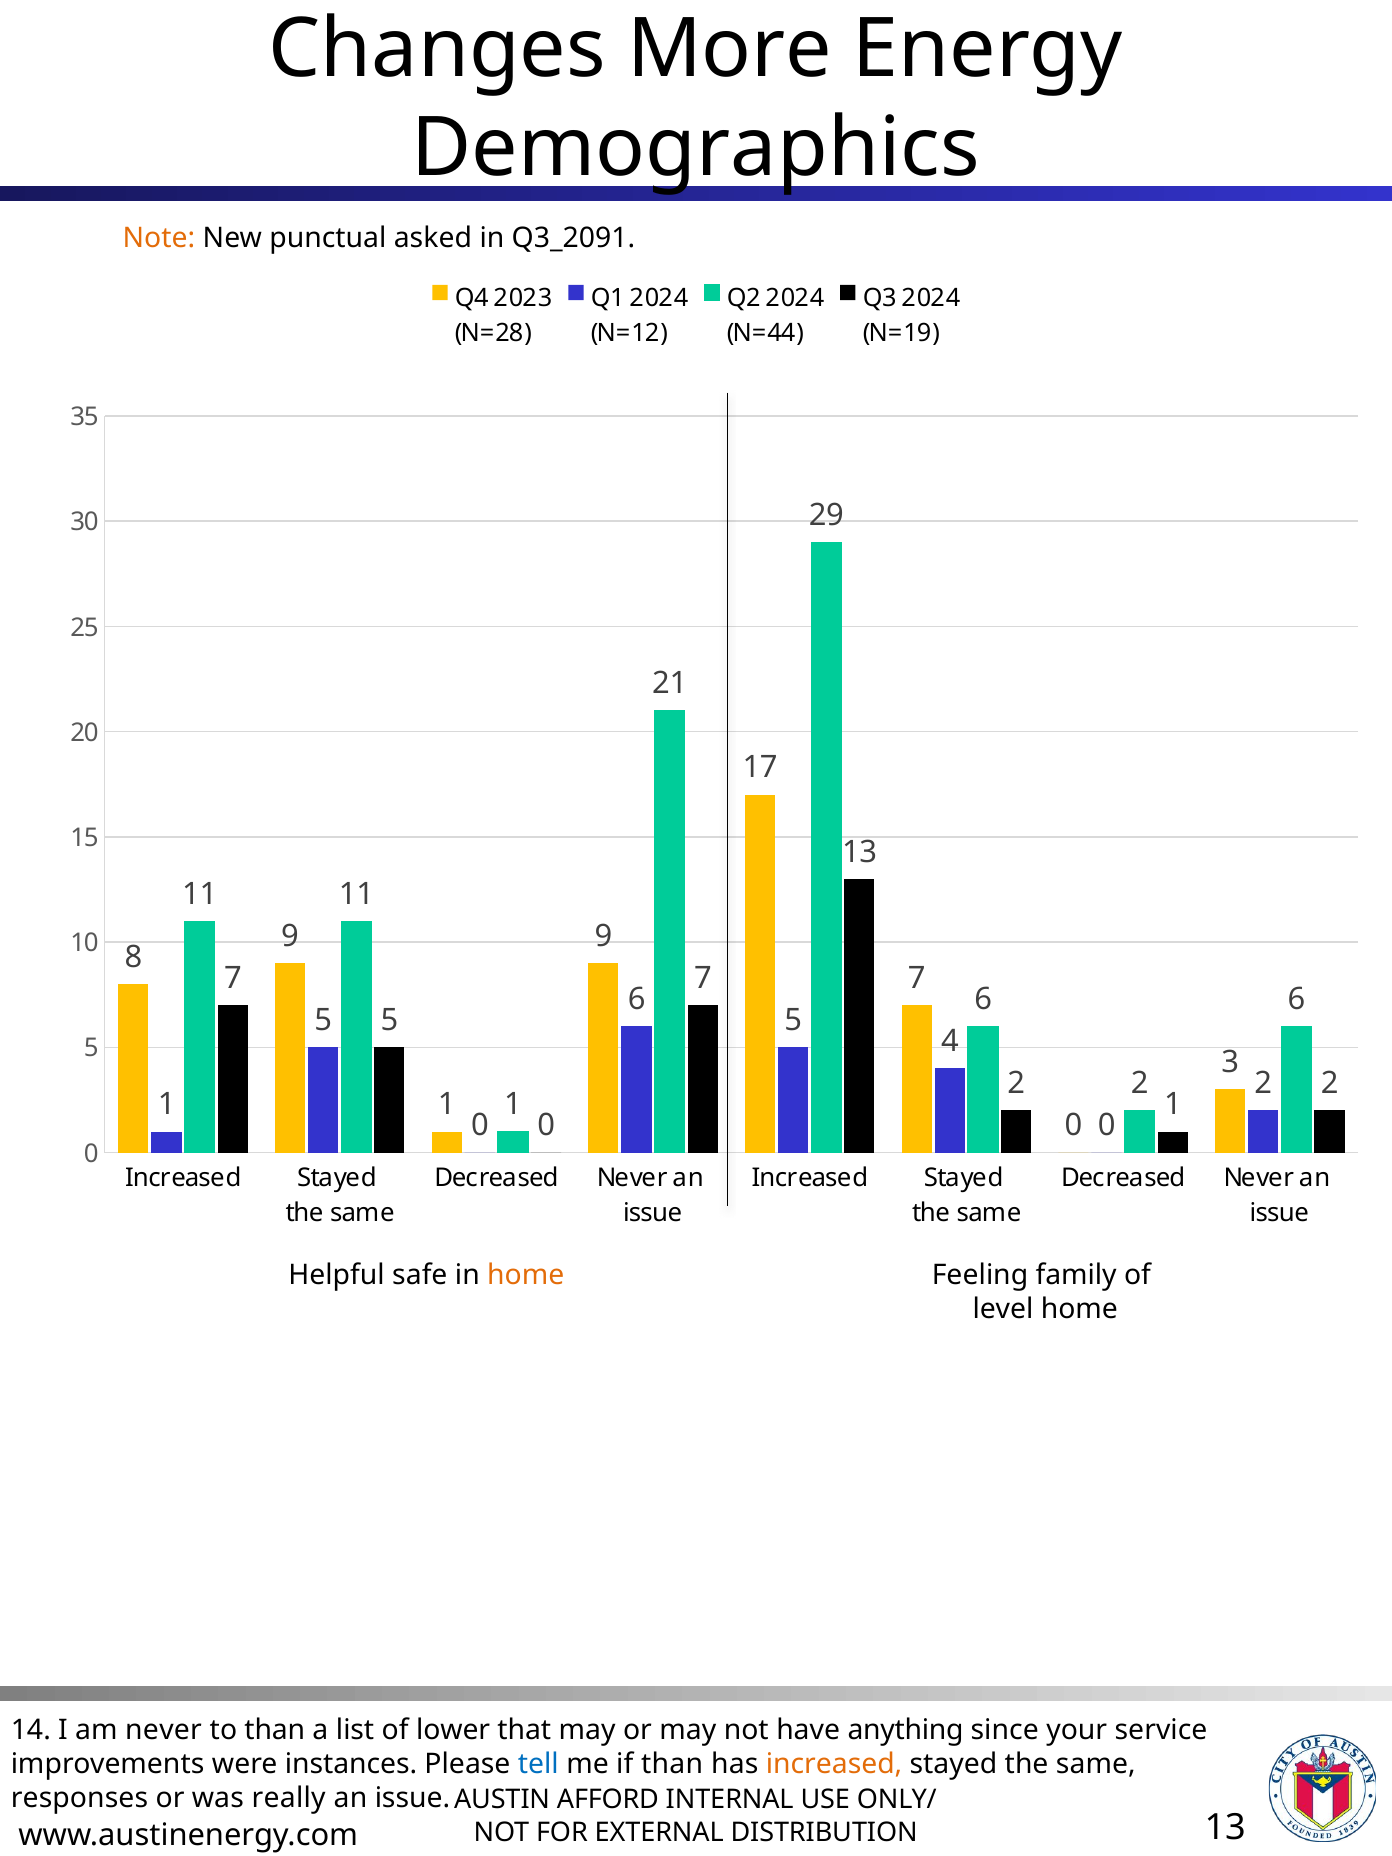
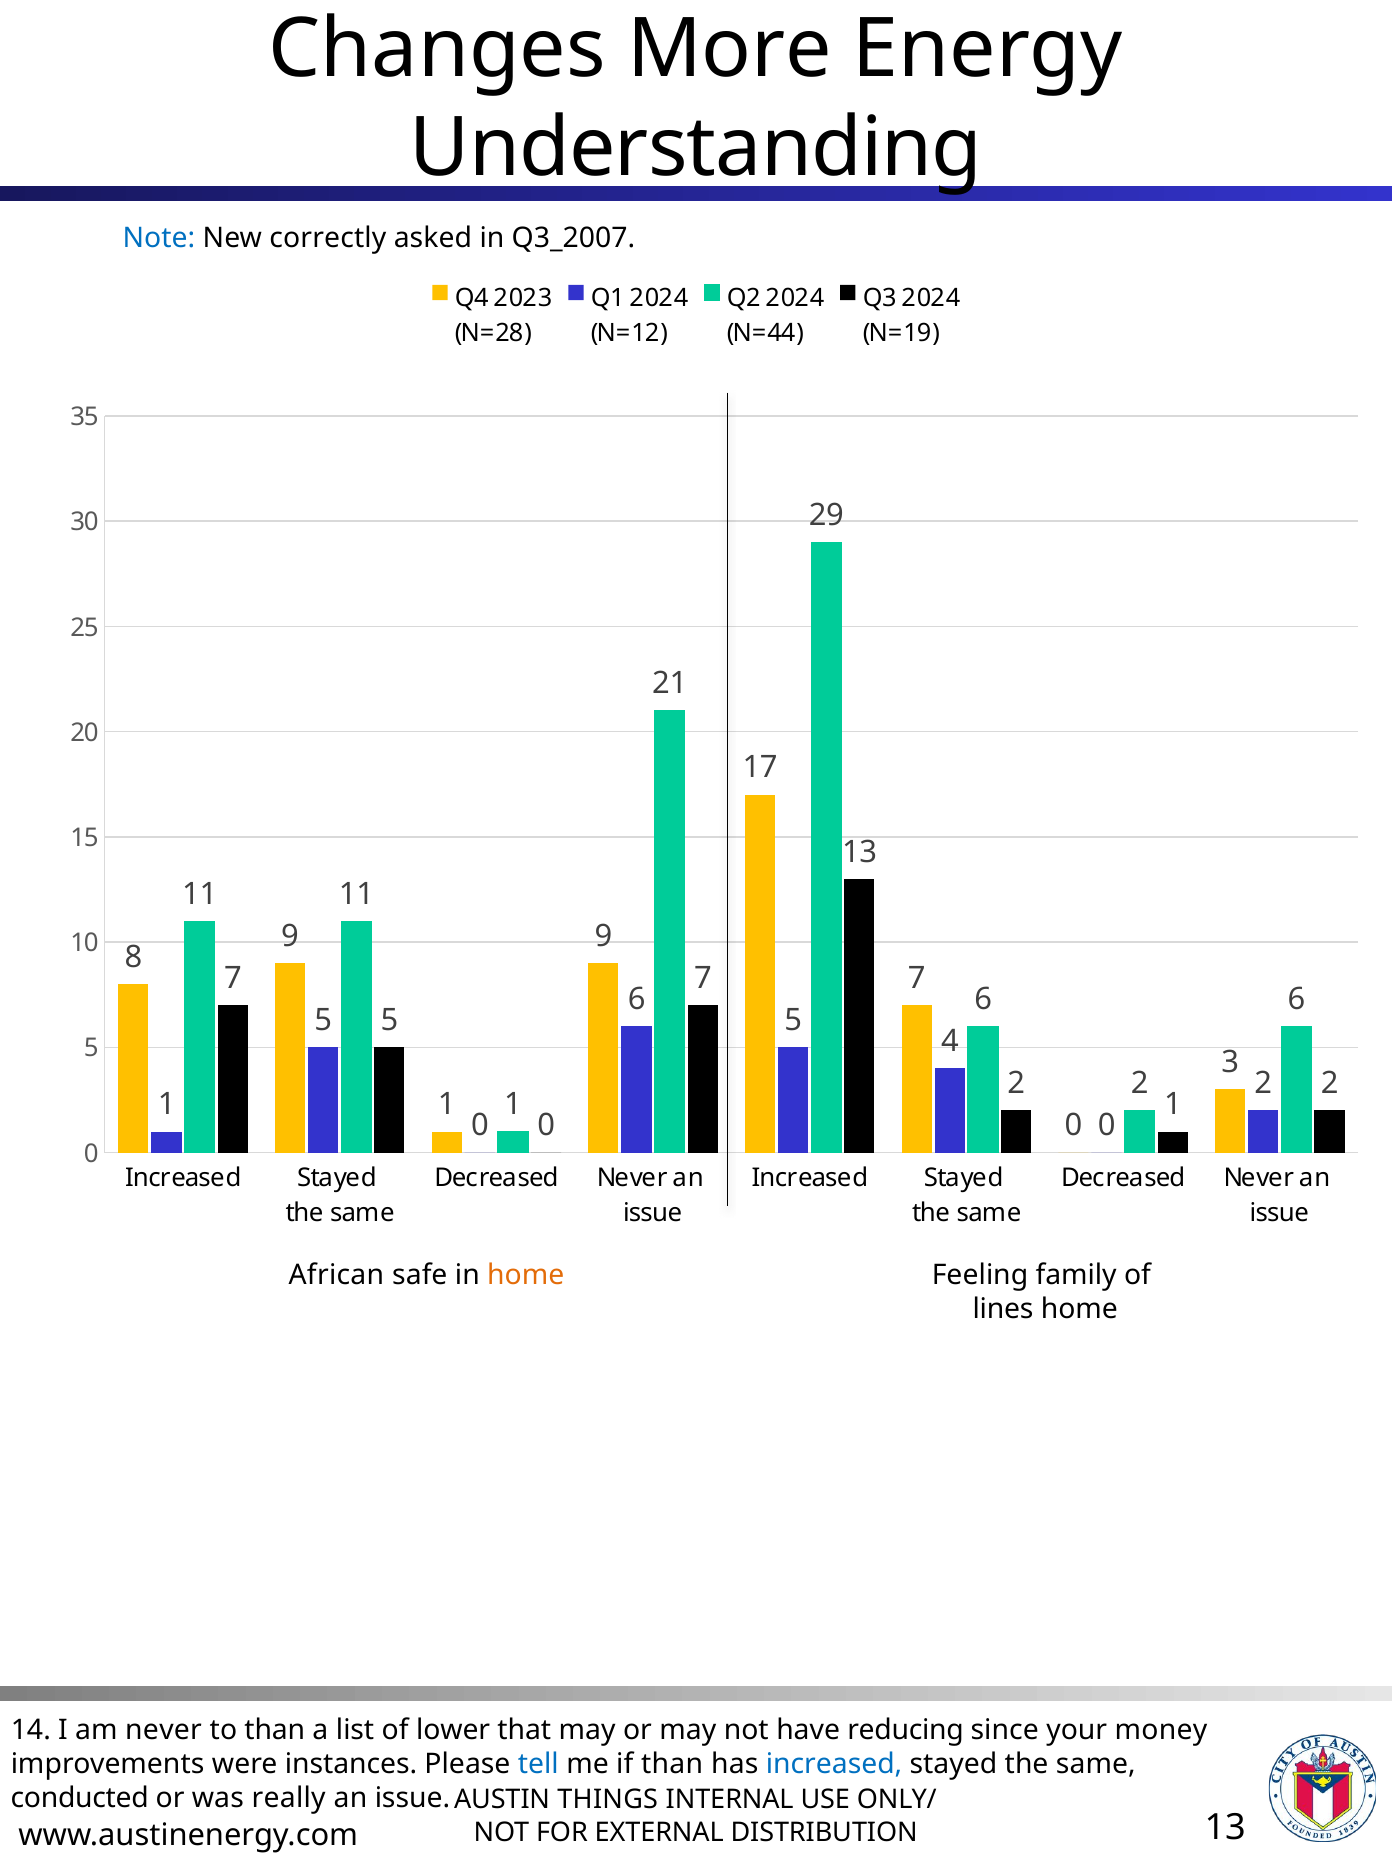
Demographics: Demographics -> Understanding
Note colour: orange -> blue
punctual: punctual -> correctly
Q3_2091: Q3_2091 -> Q3_2007
Helpful: Helpful -> African
level: level -> lines
anything: anything -> reducing
service: service -> money
increased at (834, 1764) colour: orange -> blue
responses: responses -> conducted
AFFORD: AFFORD -> THINGS
